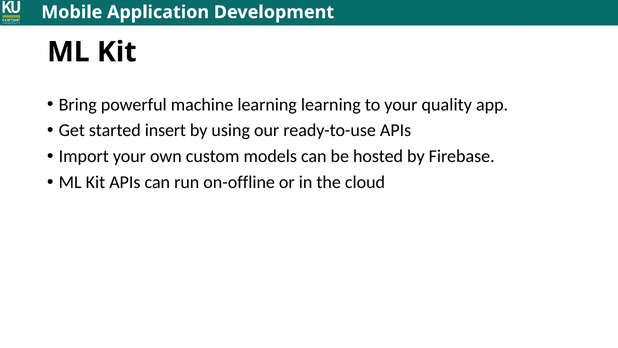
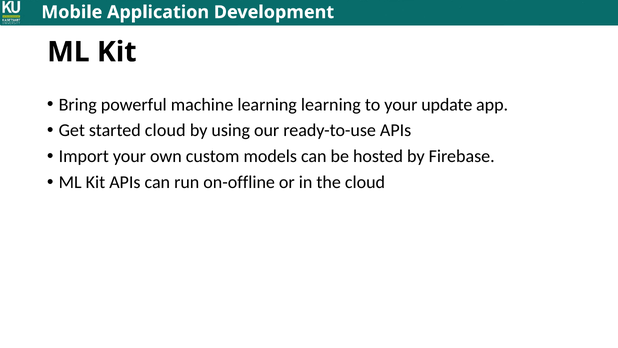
quality: quality -> update
started insert: insert -> cloud
